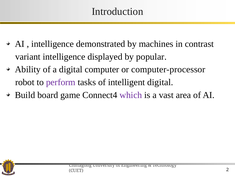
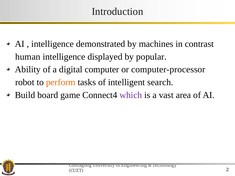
variant: variant -> human
perform colour: purple -> orange
intelligent digital: digital -> search
